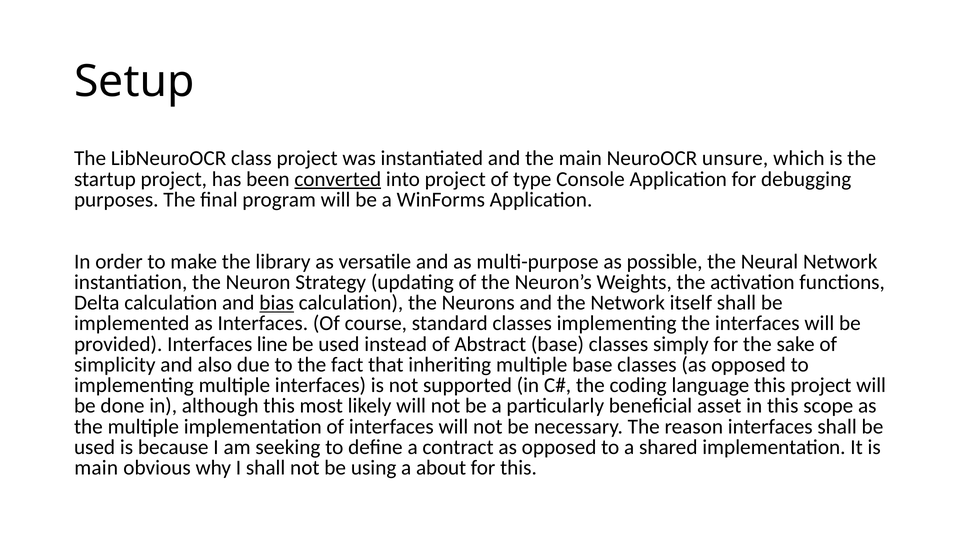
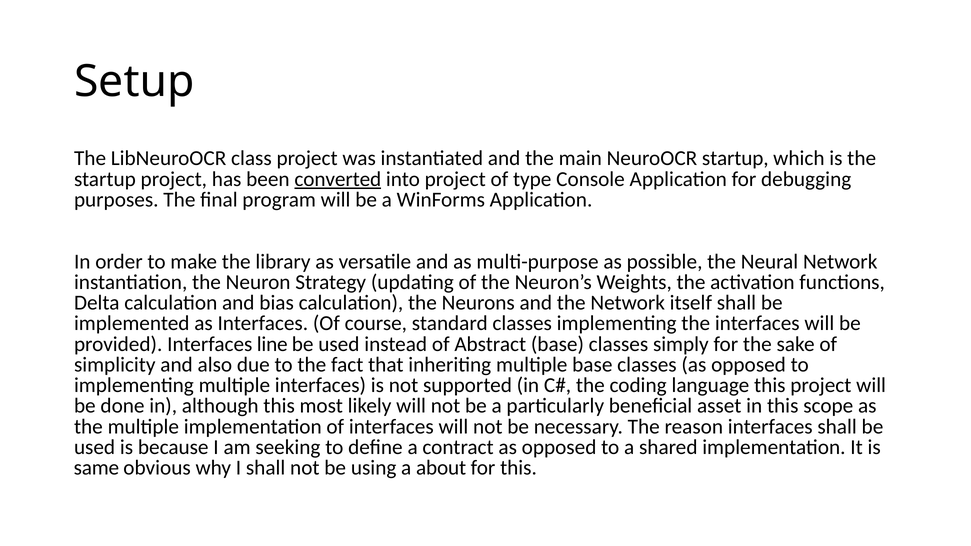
NeuroOCR unsure: unsure -> startup
bias underline: present -> none
main at (96, 468): main -> same
